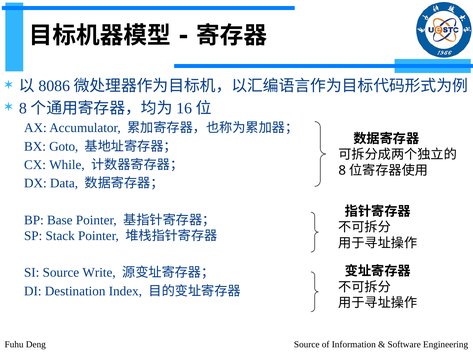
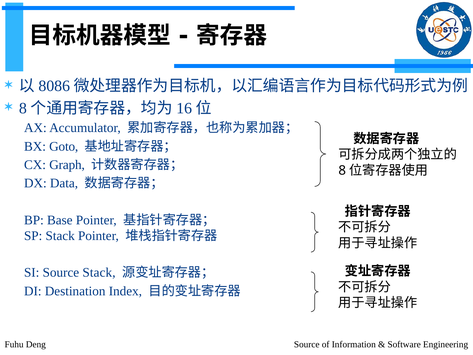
While: While -> Graph
Source Write: Write -> Stack
